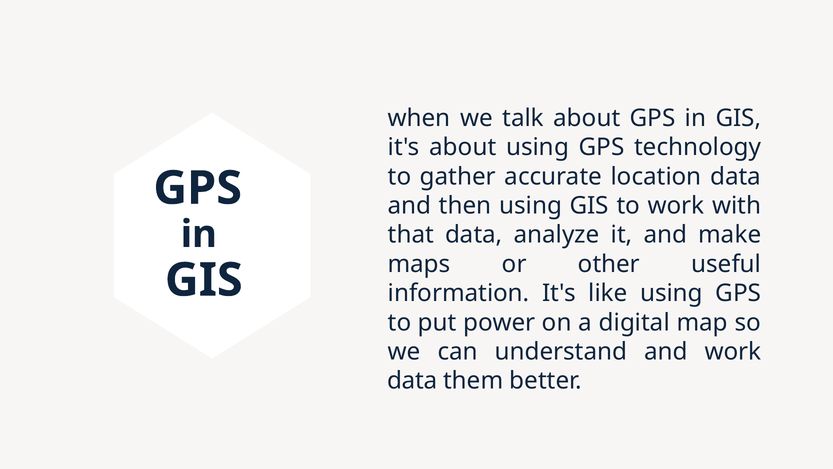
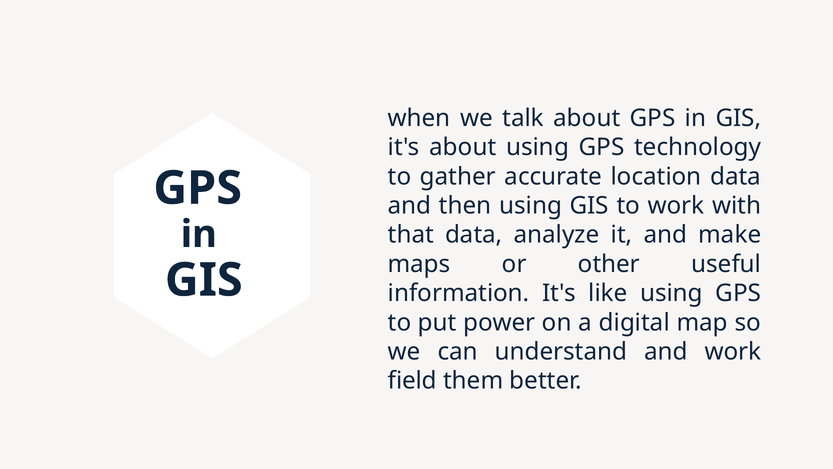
data at (412, 381): data -> field
